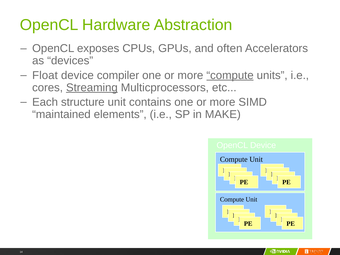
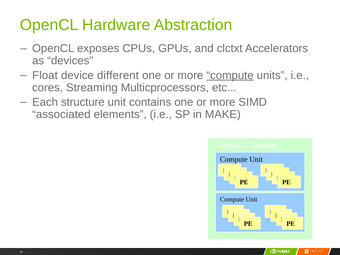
often: often -> clctxt
compiler: compiler -> different
Streaming underline: present -> none
maintained: maintained -> associated
